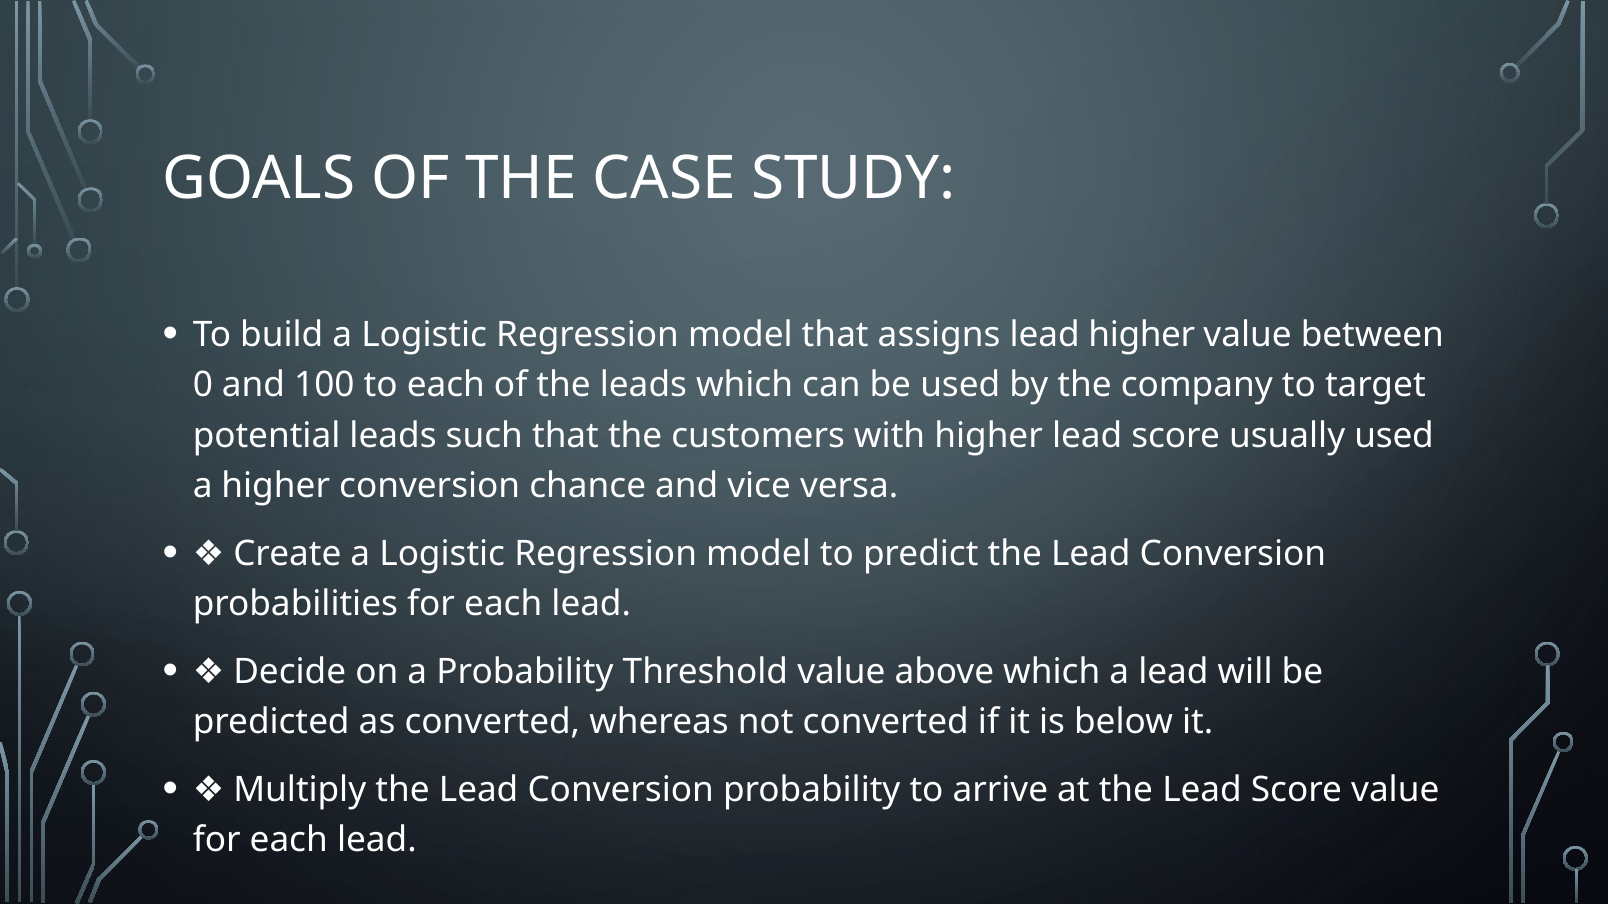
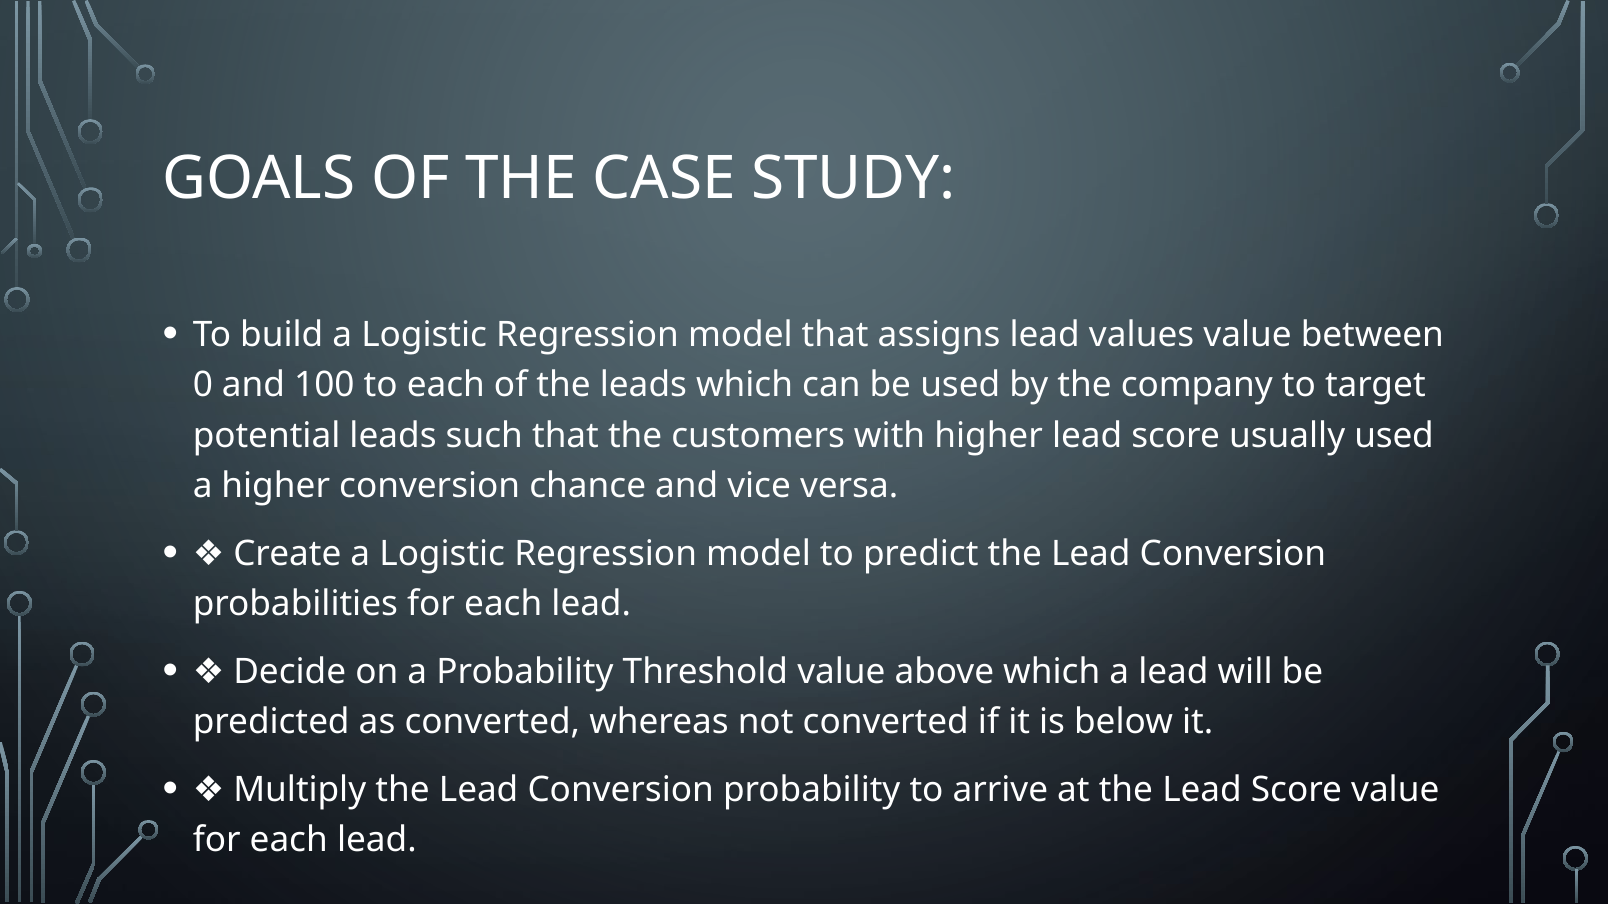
lead higher: higher -> values
